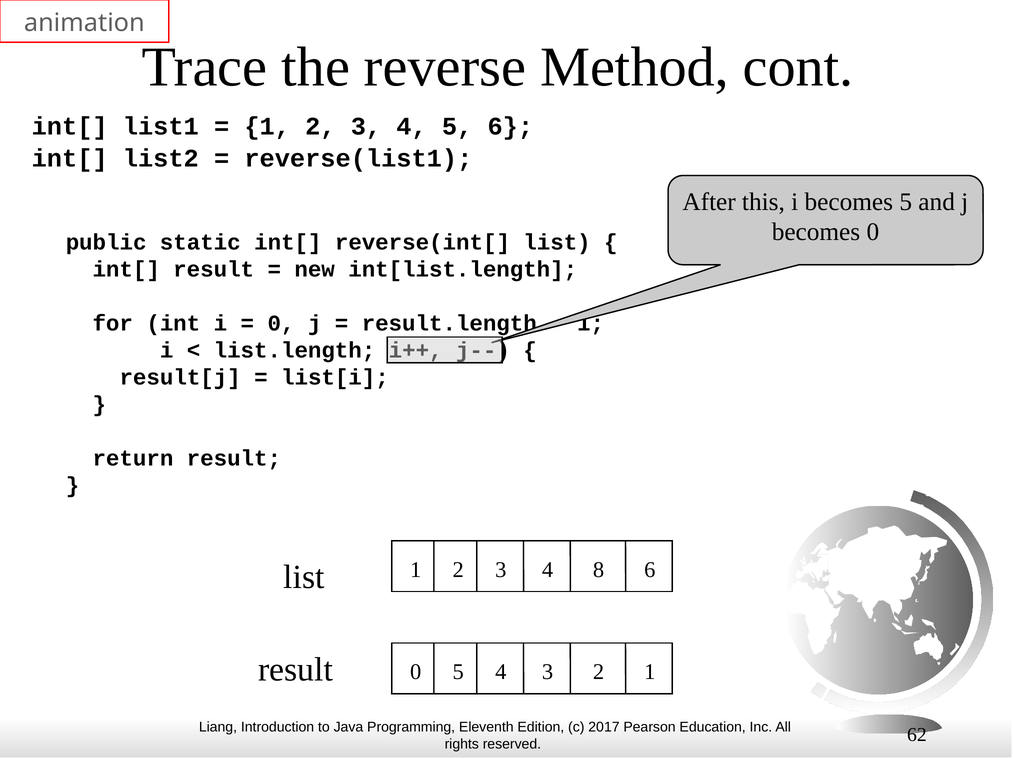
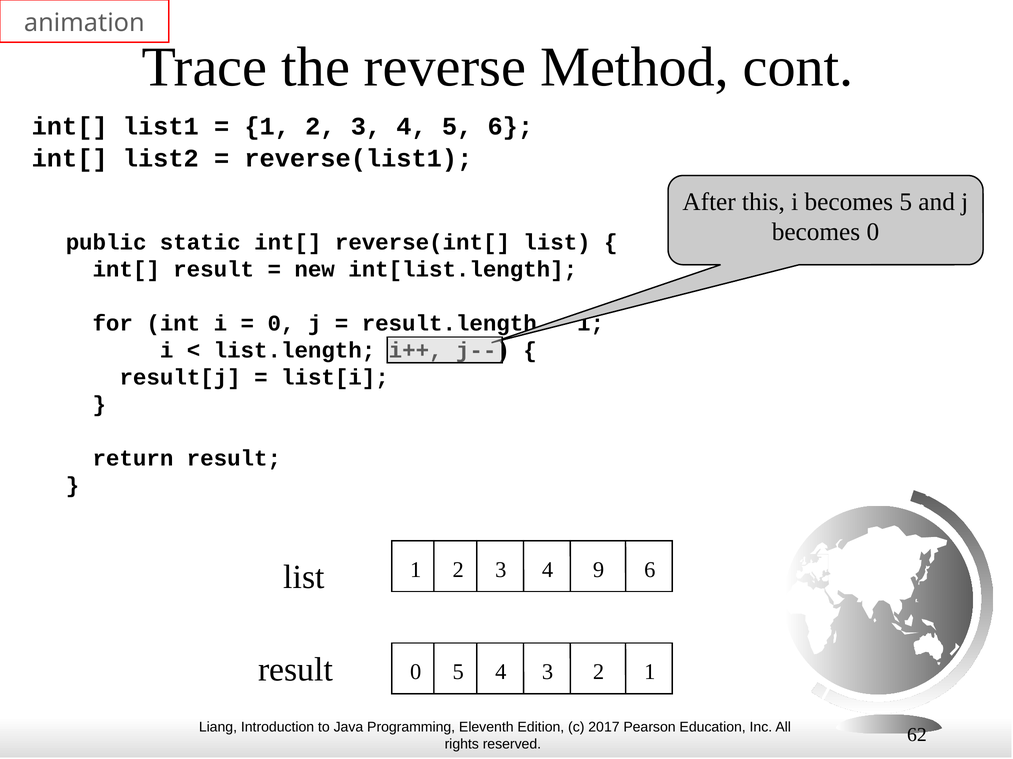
8: 8 -> 9
